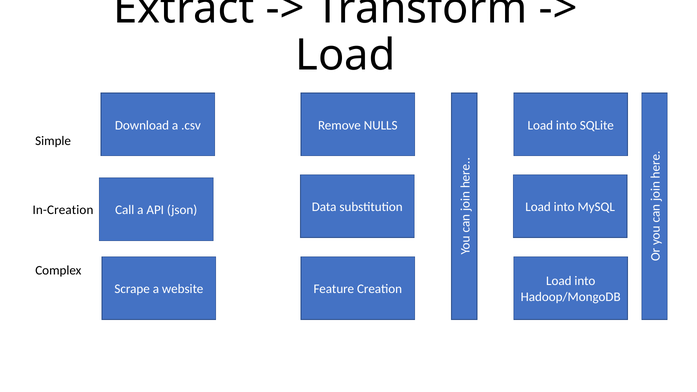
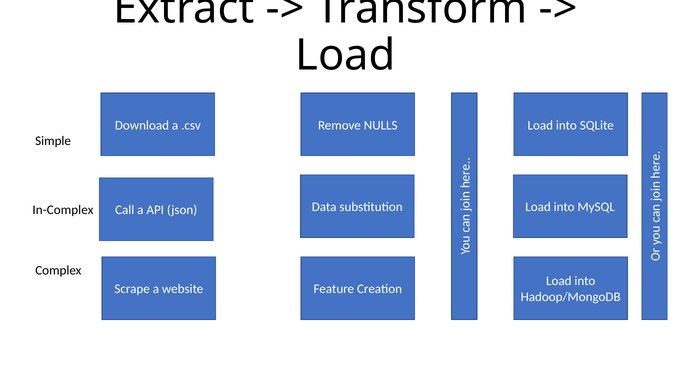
In-Creation: In-Creation -> In-Complex
